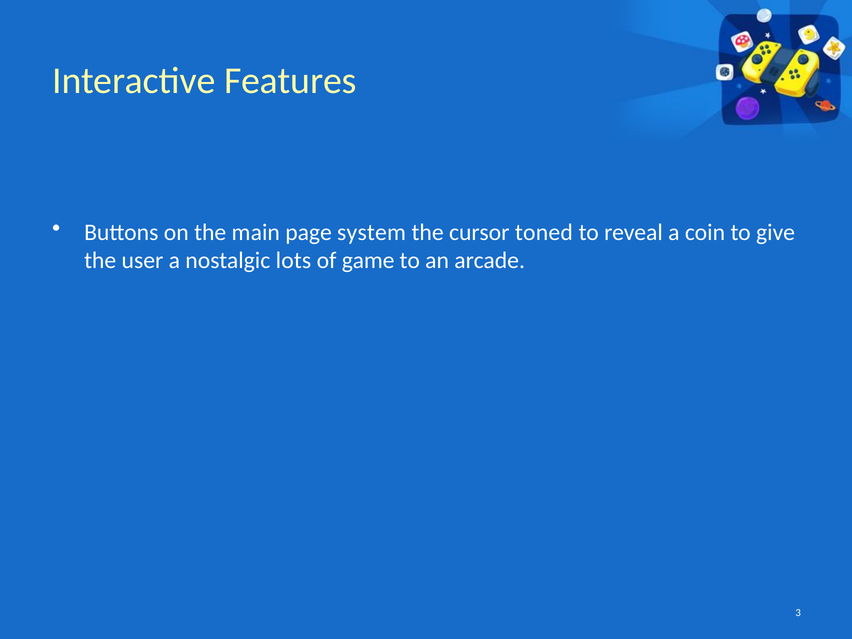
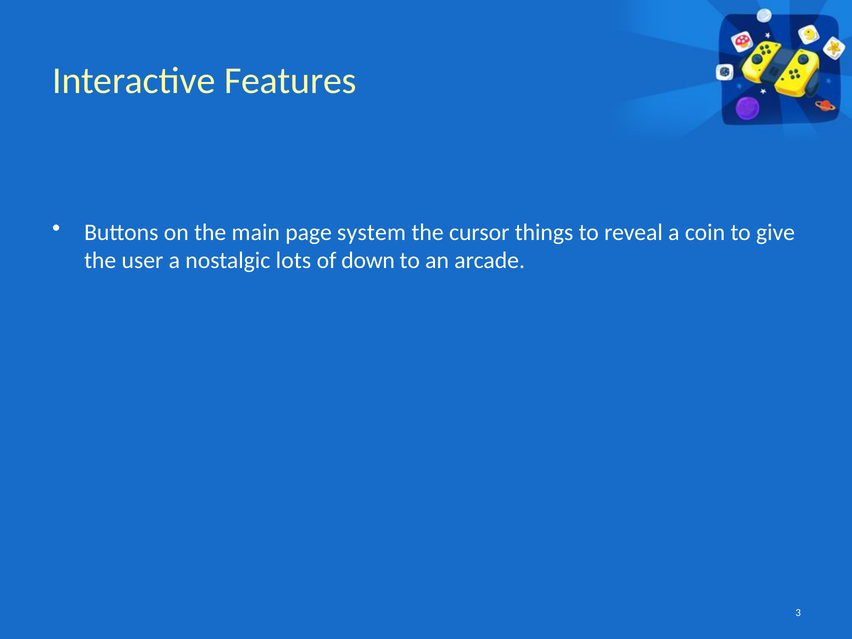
toned: toned -> things
game: game -> down
